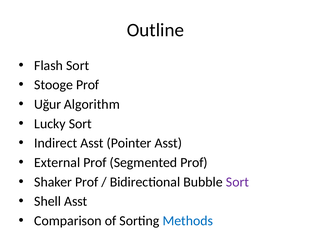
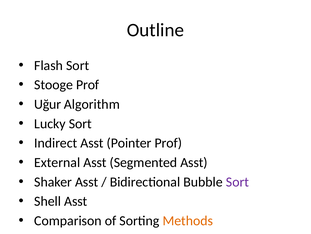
Pointer Asst: Asst -> Prof
External Prof: Prof -> Asst
Segmented Prof: Prof -> Asst
Shaker Prof: Prof -> Asst
Methods colour: blue -> orange
